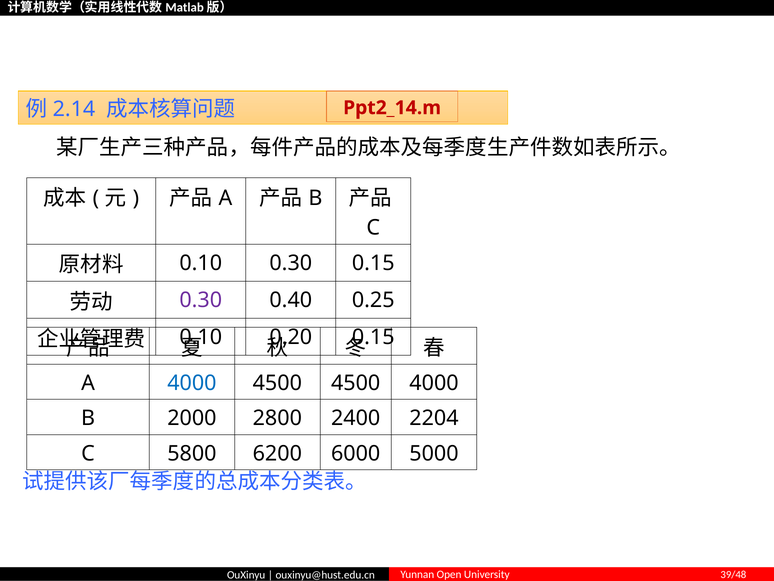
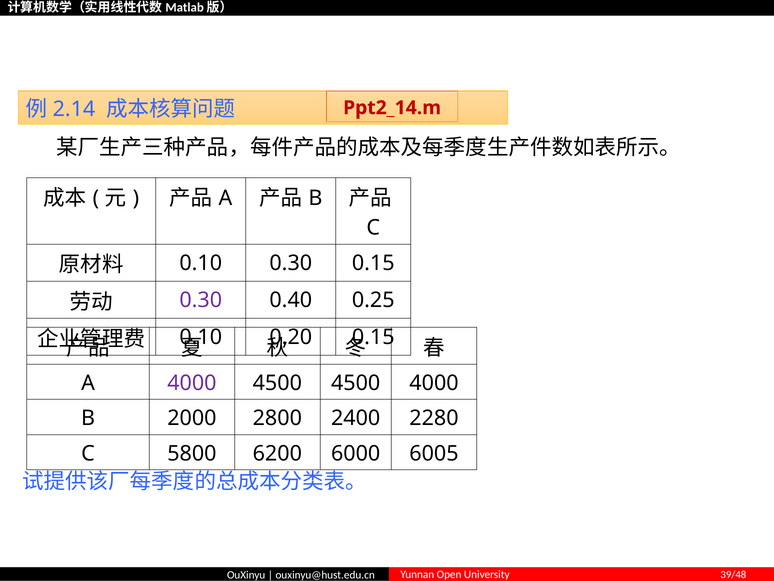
4000 at (192, 383) colour: blue -> purple
2204: 2204 -> 2280
5000: 5000 -> 6005
